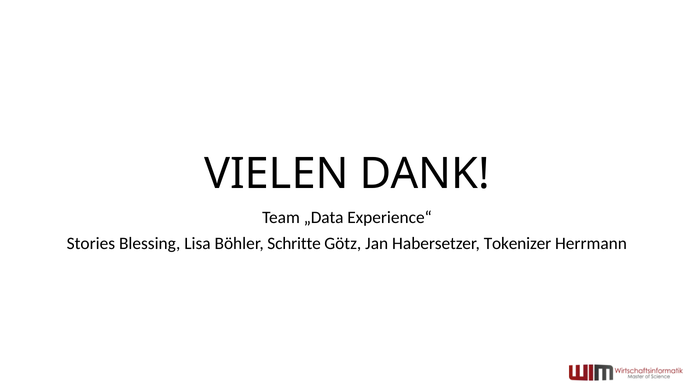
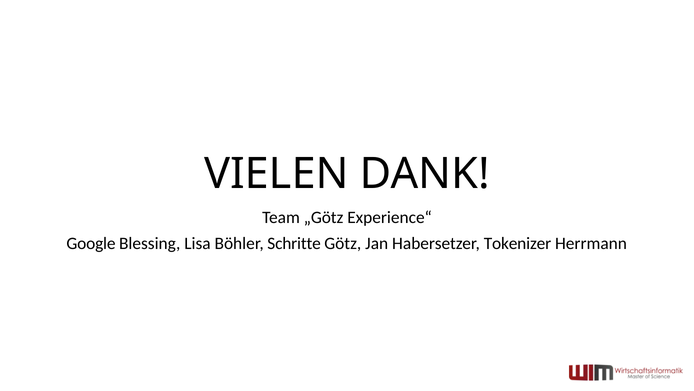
„Data: „Data -> „Götz
Stories: Stories -> Google
